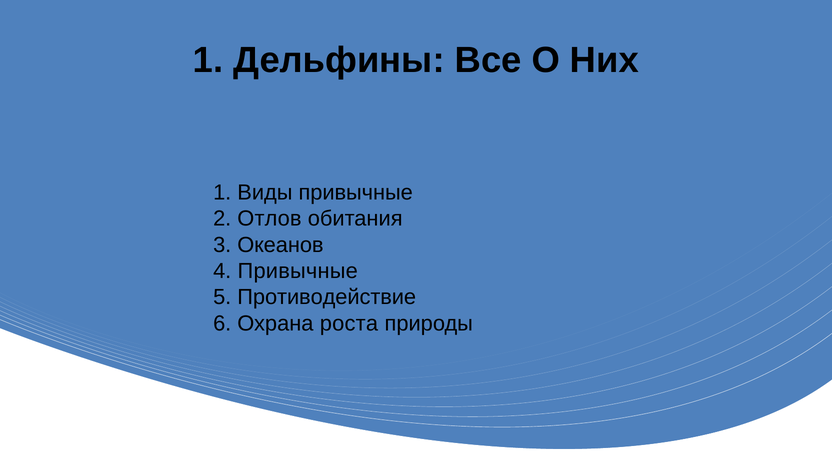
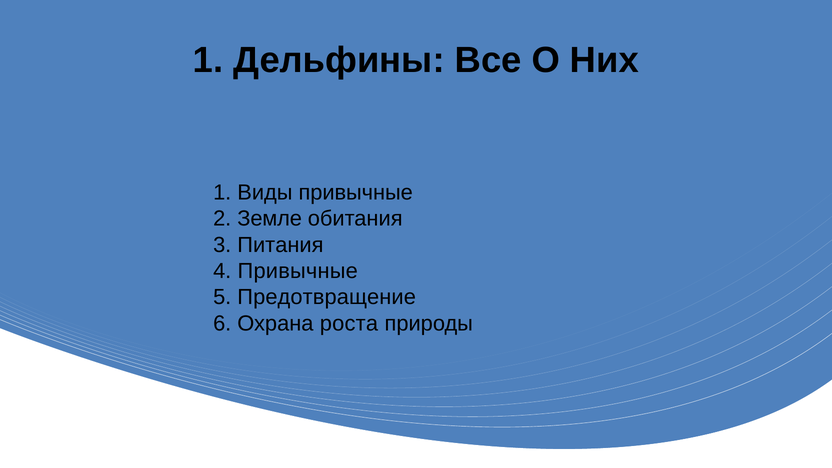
Отлов: Отлов -> Земле
Океанов: Океанов -> Питания
Противодействие: Противодействие -> Предотвращение
